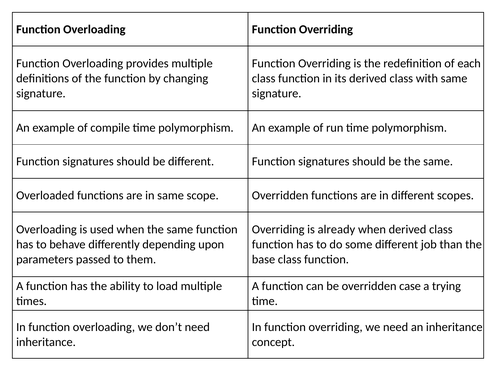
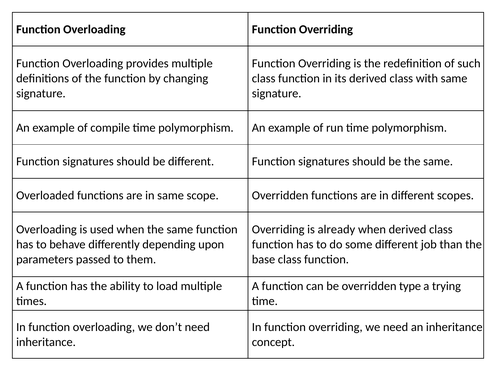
each: each -> such
case: case -> type
